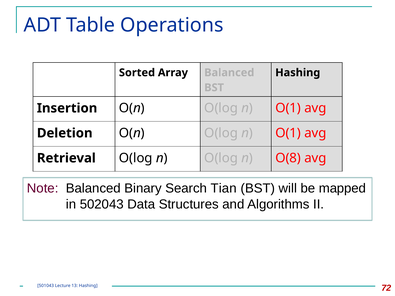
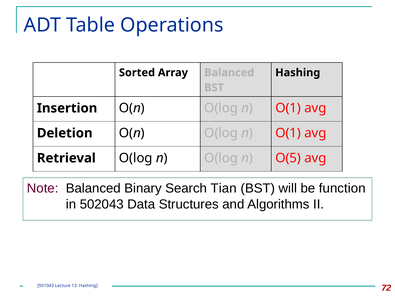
O(8: O(8 -> O(5
mapped: mapped -> function
